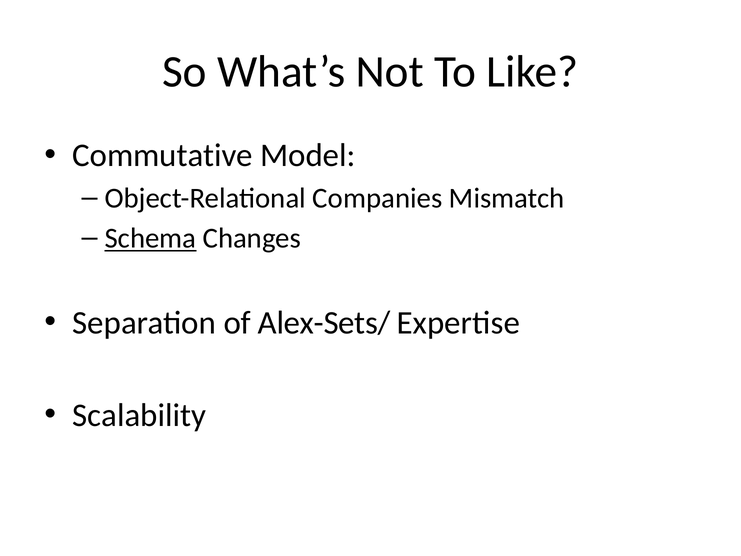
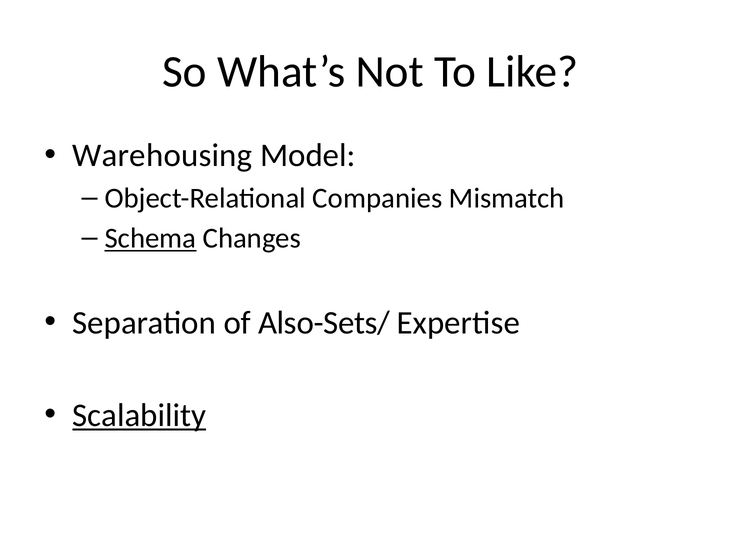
Commutative: Commutative -> Warehousing
Alex-Sets/: Alex-Sets/ -> Also-Sets/
Scalability underline: none -> present
